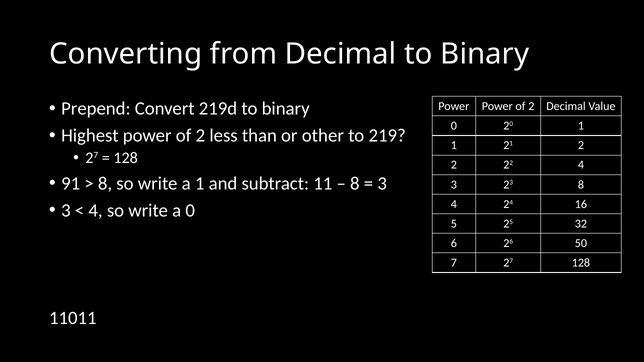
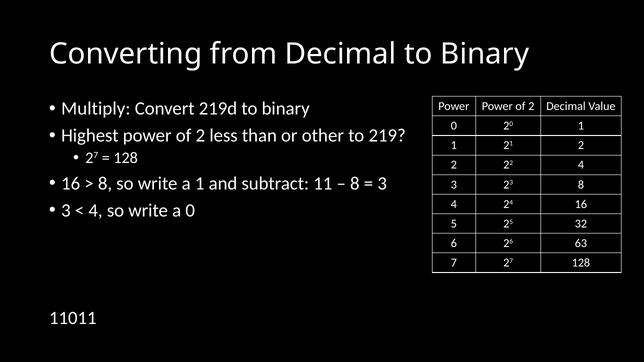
Prepend: Prepend -> Multiply
91 at (71, 183): 91 -> 16
50: 50 -> 63
